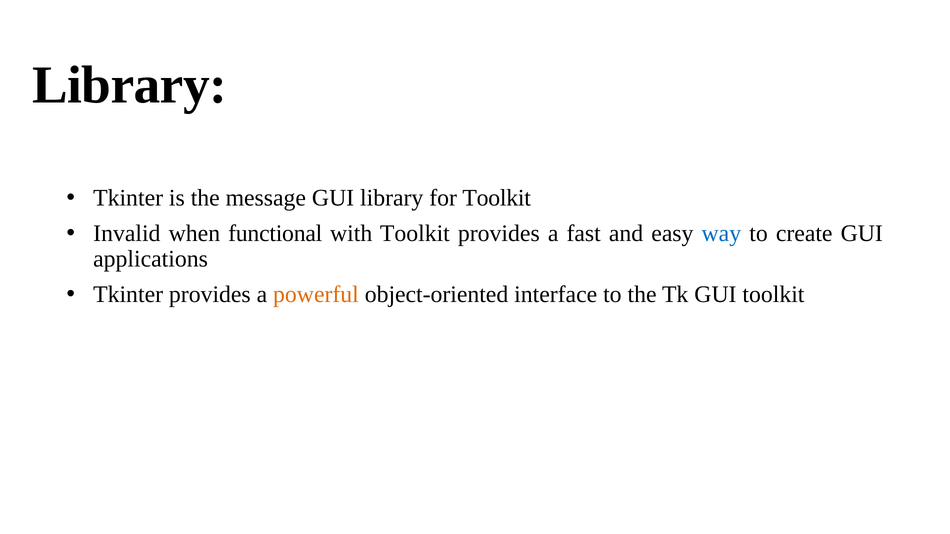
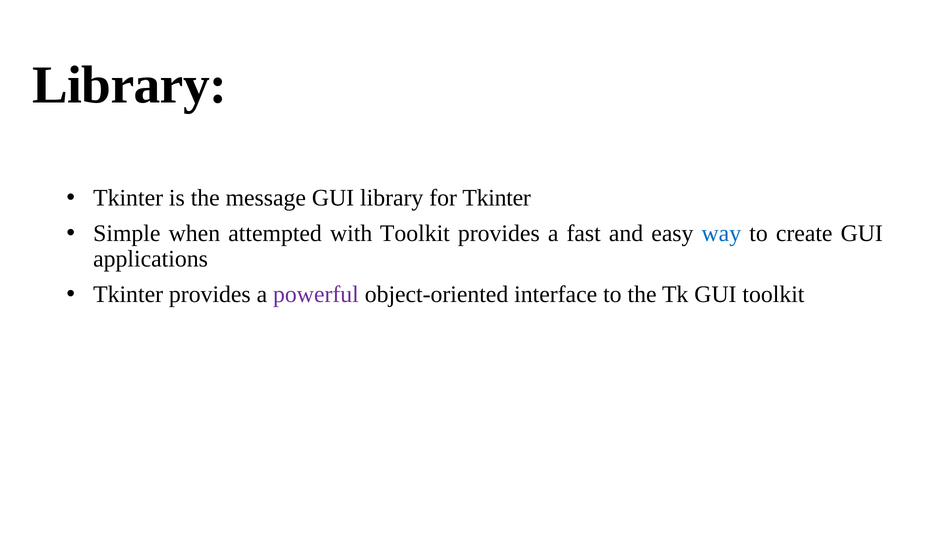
for Toolkit: Toolkit -> Tkinter
Invalid: Invalid -> Simple
functional: functional -> attempted
powerful colour: orange -> purple
